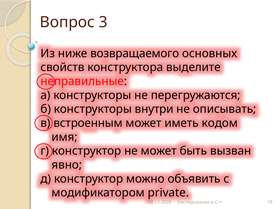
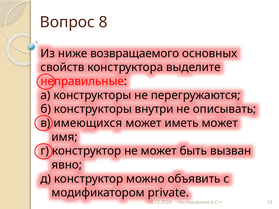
3: 3 -> 8
встроенным: встроенным -> имеющихся
иметь кодом: кодом -> может
